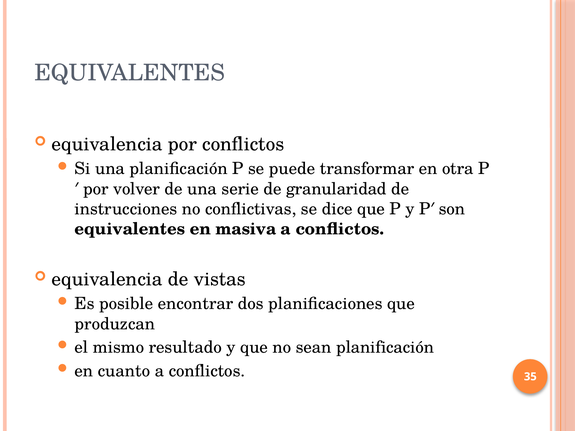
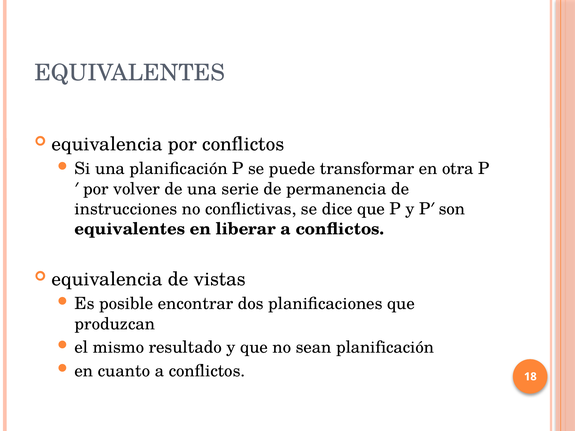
granularidad: granularidad -> permanencia
masiva: masiva -> liberar
35: 35 -> 18
